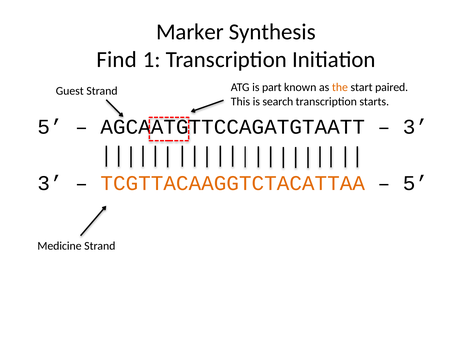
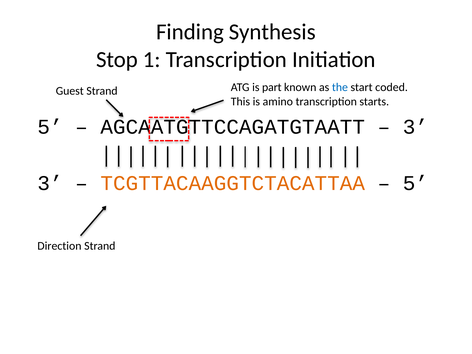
Marker: Marker -> Finding
Find: Find -> Stop
the colour: orange -> blue
paired: paired -> coded
search: search -> amino
Medicine: Medicine -> Direction
